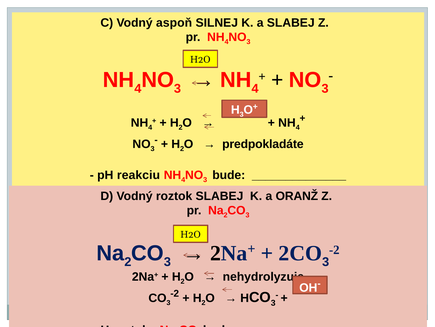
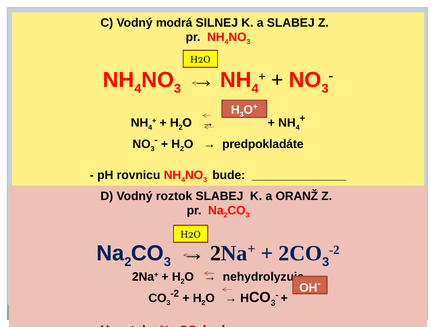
aspoň: aspoň -> modrá
reakciu: reakciu -> rovnicu
